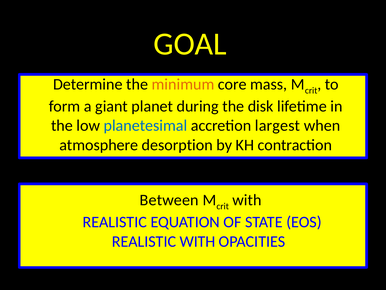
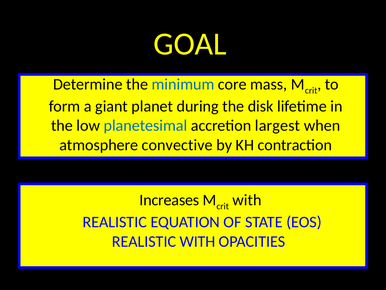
minimum colour: orange -> blue
desorption: desorption -> convective
Between: Between -> Increases
